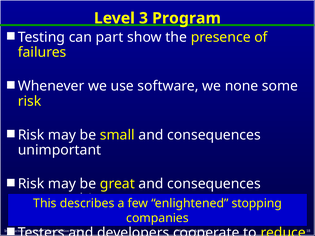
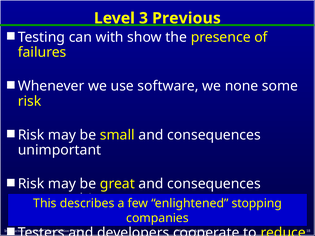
Program: Program -> Previous
part: part -> with
